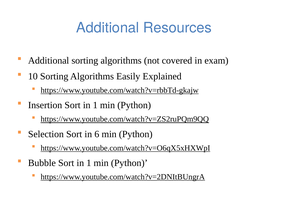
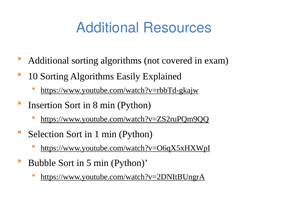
Insertion Sort in 1: 1 -> 8
6: 6 -> 1
Bubble Sort in 1: 1 -> 5
